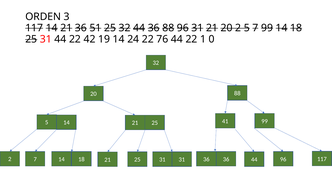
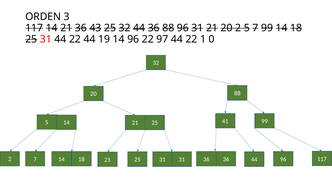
51: 51 -> 43
22 42: 42 -> 44
14 24: 24 -> 96
76: 76 -> 97
